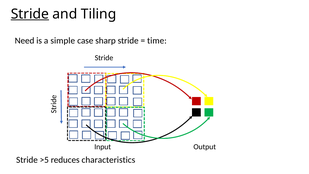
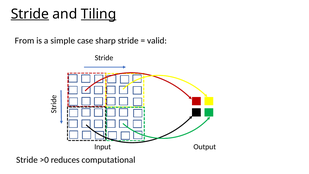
Tiling underline: none -> present
Need: Need -> From
time: time -> valid
>5: >5 -> >0
characteristics: characteristics -> computational
